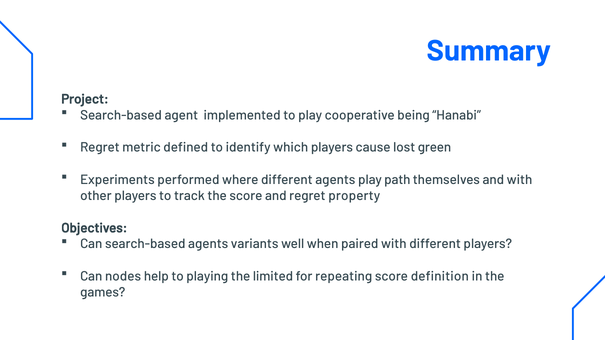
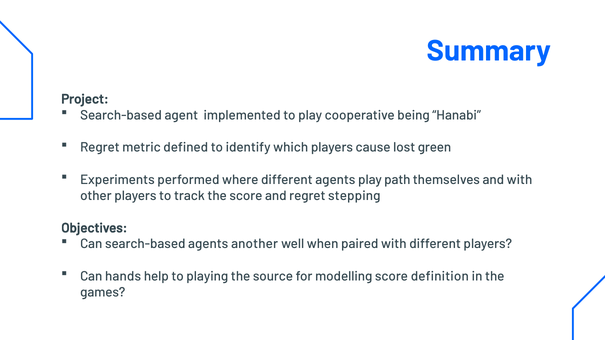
property: property -> stepping
variants: variants -> another
nodes: nodes -> hands
limited: limited -> source
repeating: repeating -> modelling
